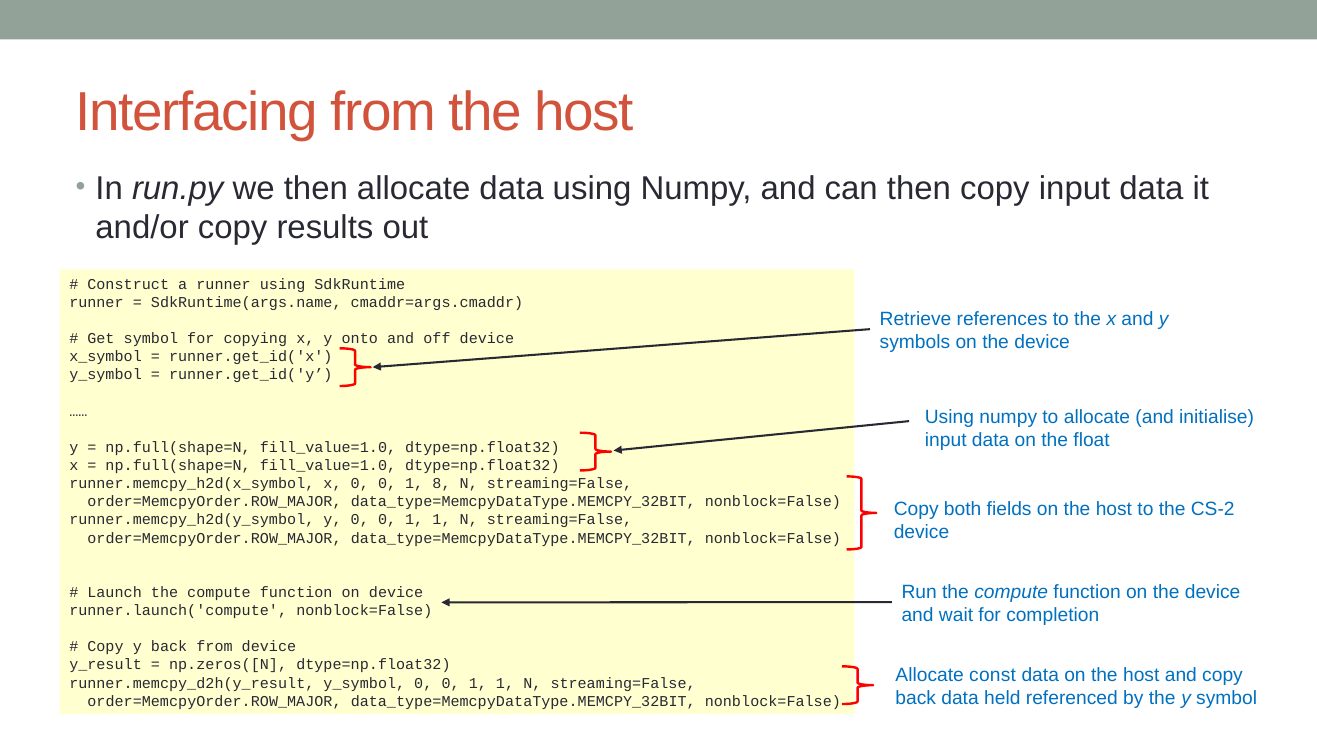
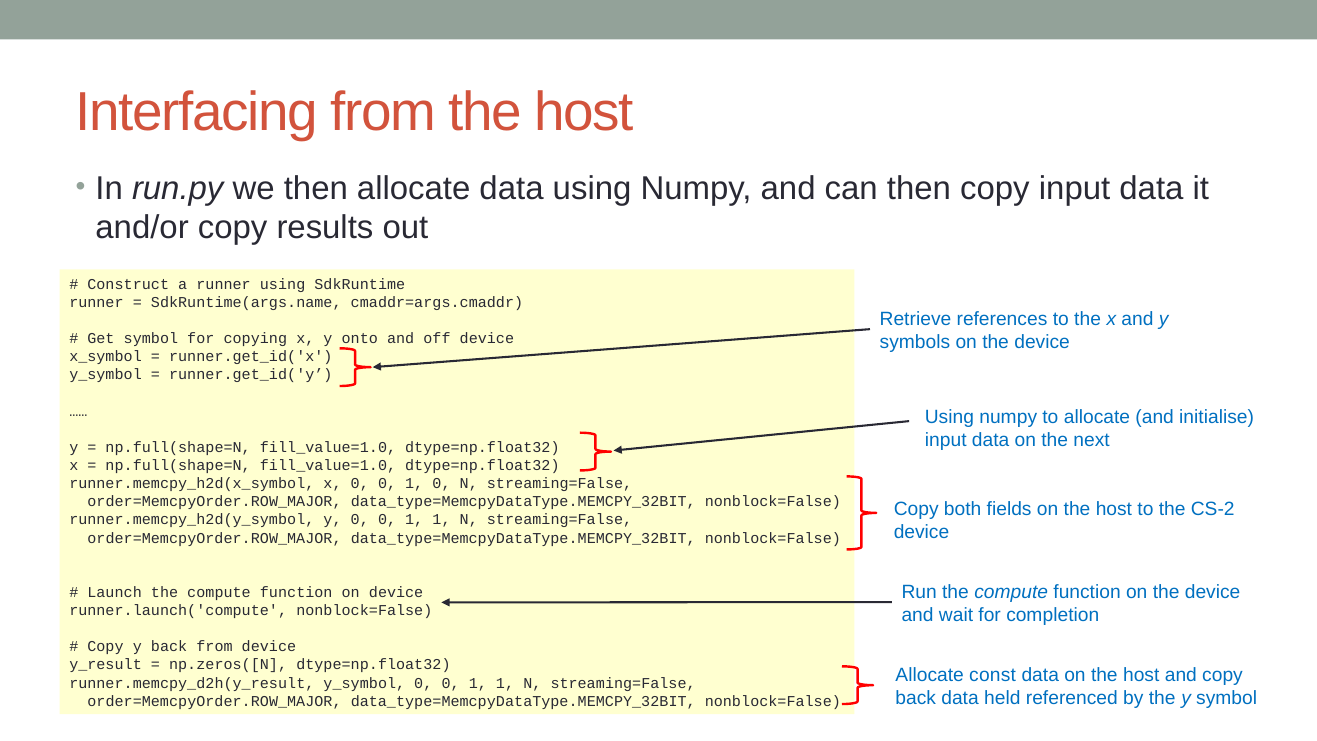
float: float -> next
1 8: 8 -> 0
